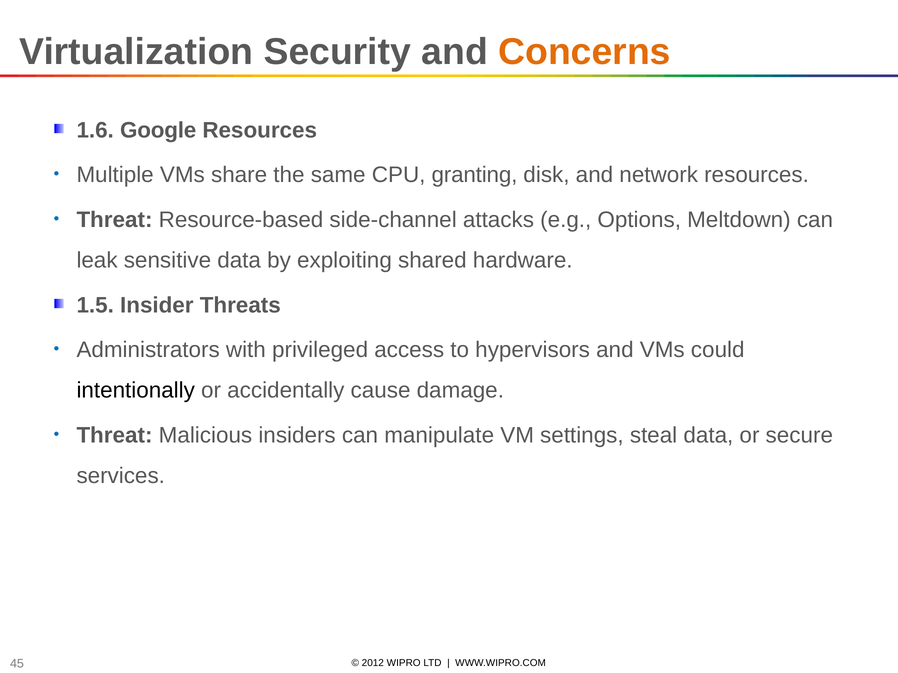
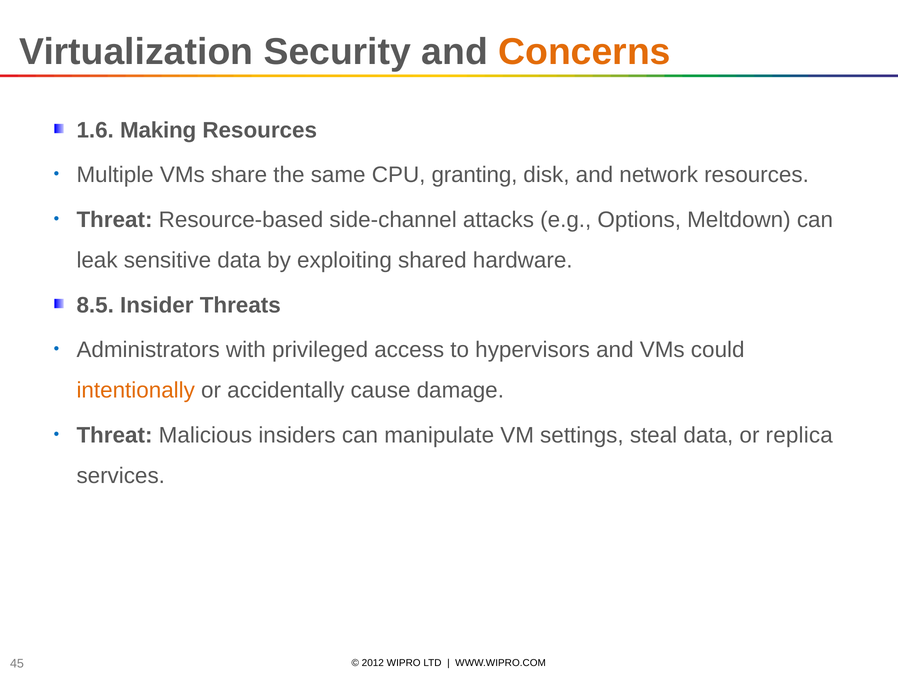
Google: Google -> Making
1.5: 1.5 -> 8.5
intentionally colour: black -> orange
secure: secure -> replica
